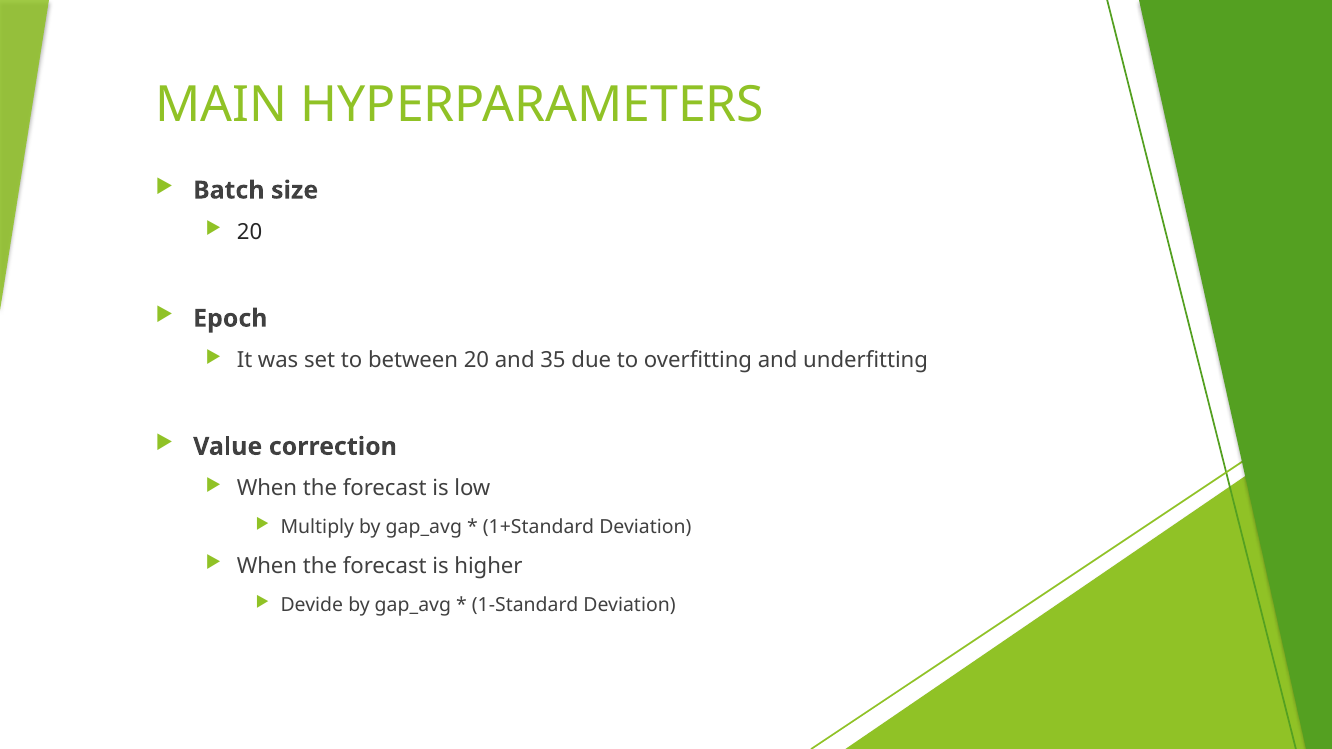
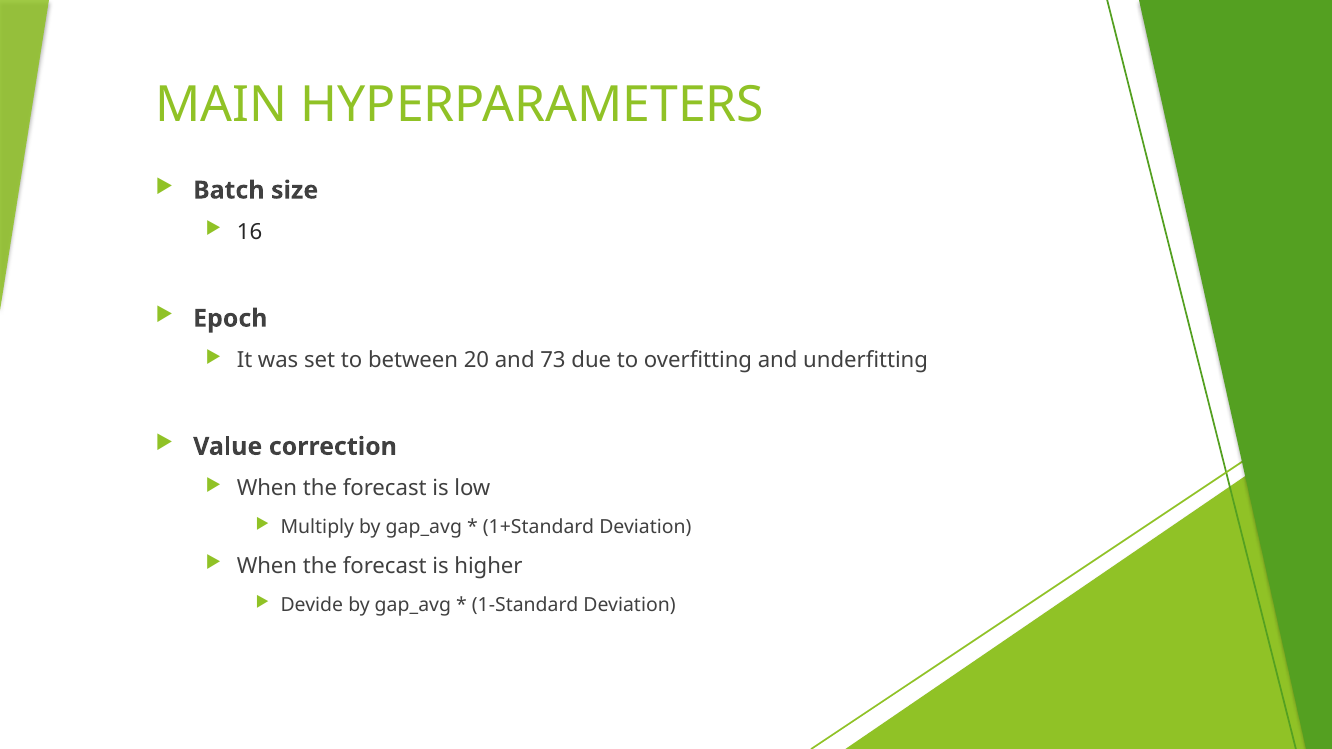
20 at (250, 232): 20 -> 16
35: 35 -> 73
